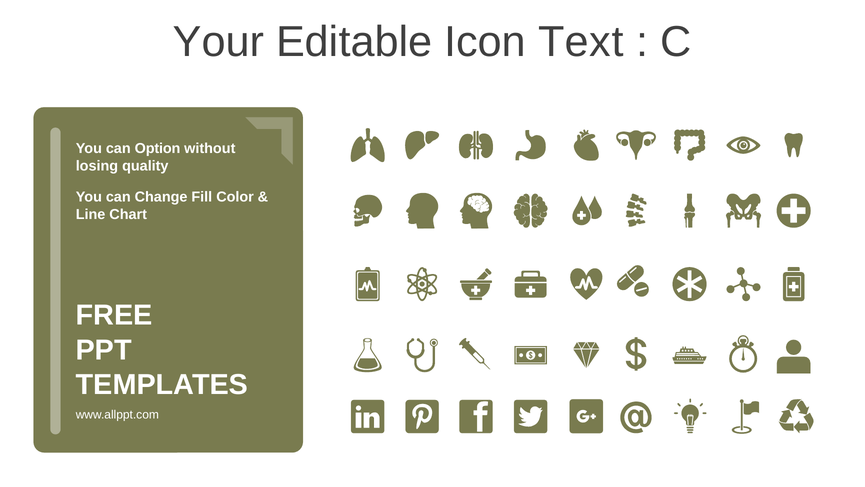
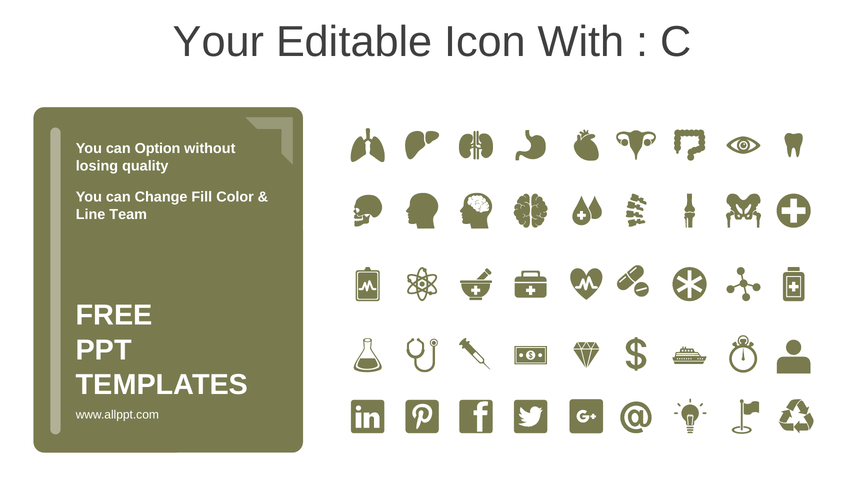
Text: Text -> With
Chart: Chart -> Team
